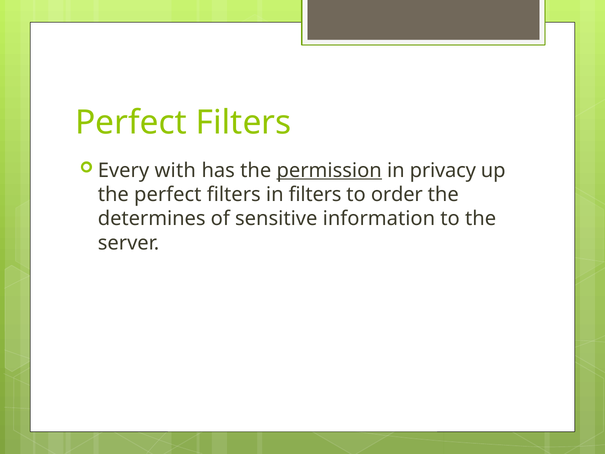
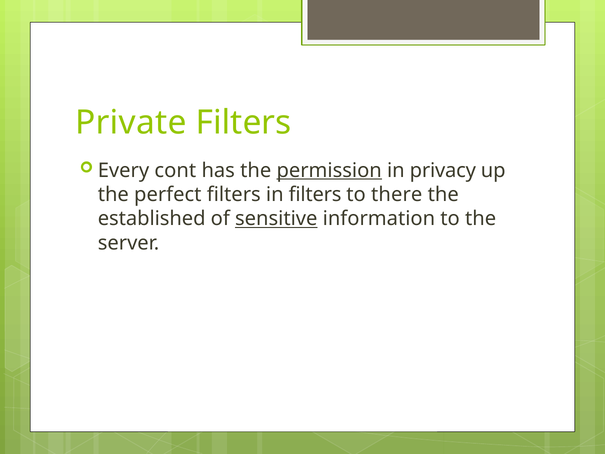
Perfect at (131, 123): Perfect -> Private
with: with -> cont
order: order -> there
determines: determines -> established
sensitive underline: none -> present
